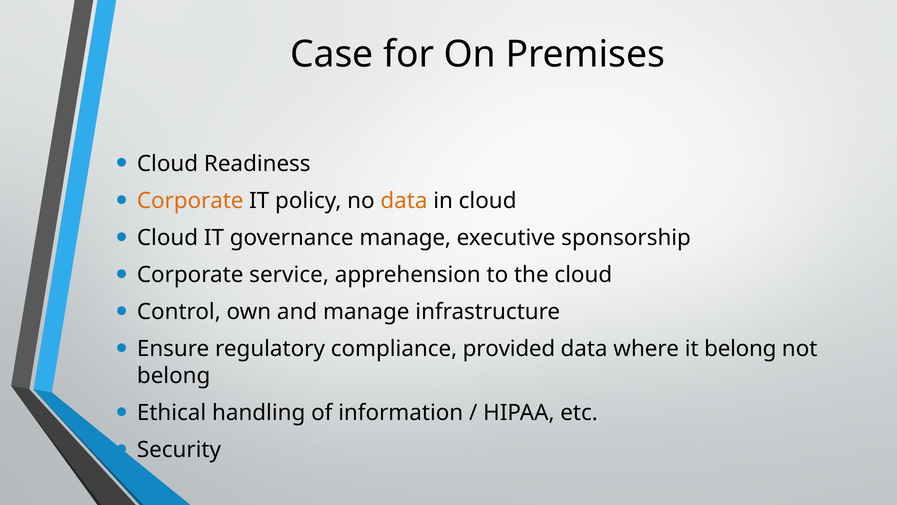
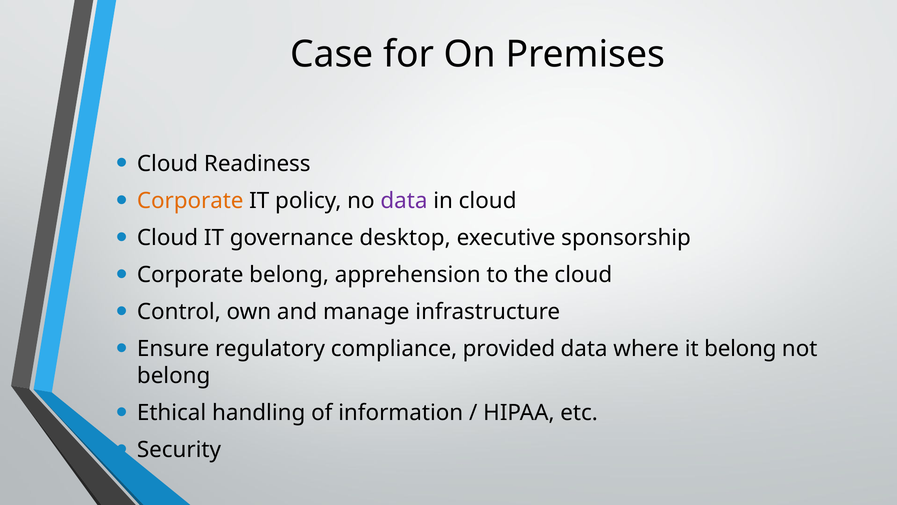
data at (404, 201) colour: orange -> purple
governance manage: manage -> desktop
Corporate service: service -> belong
